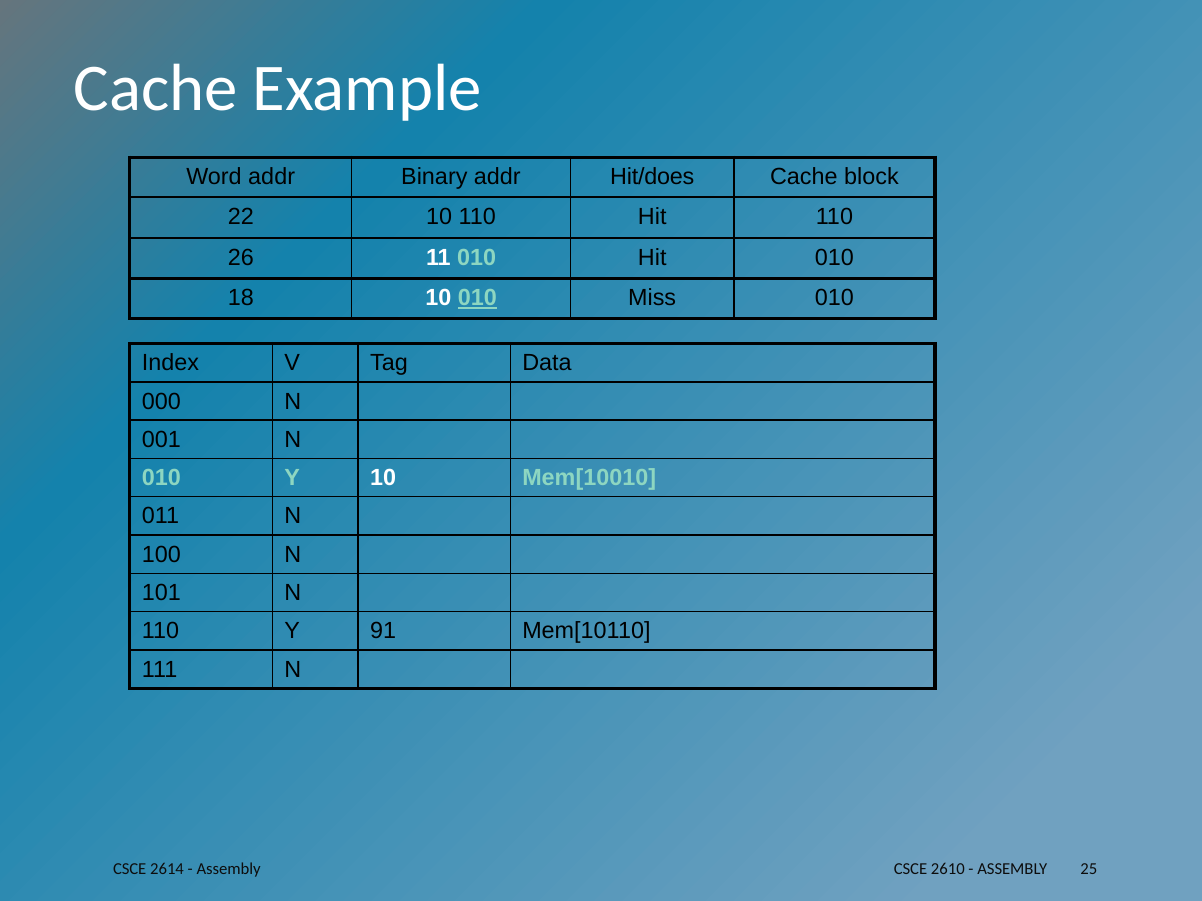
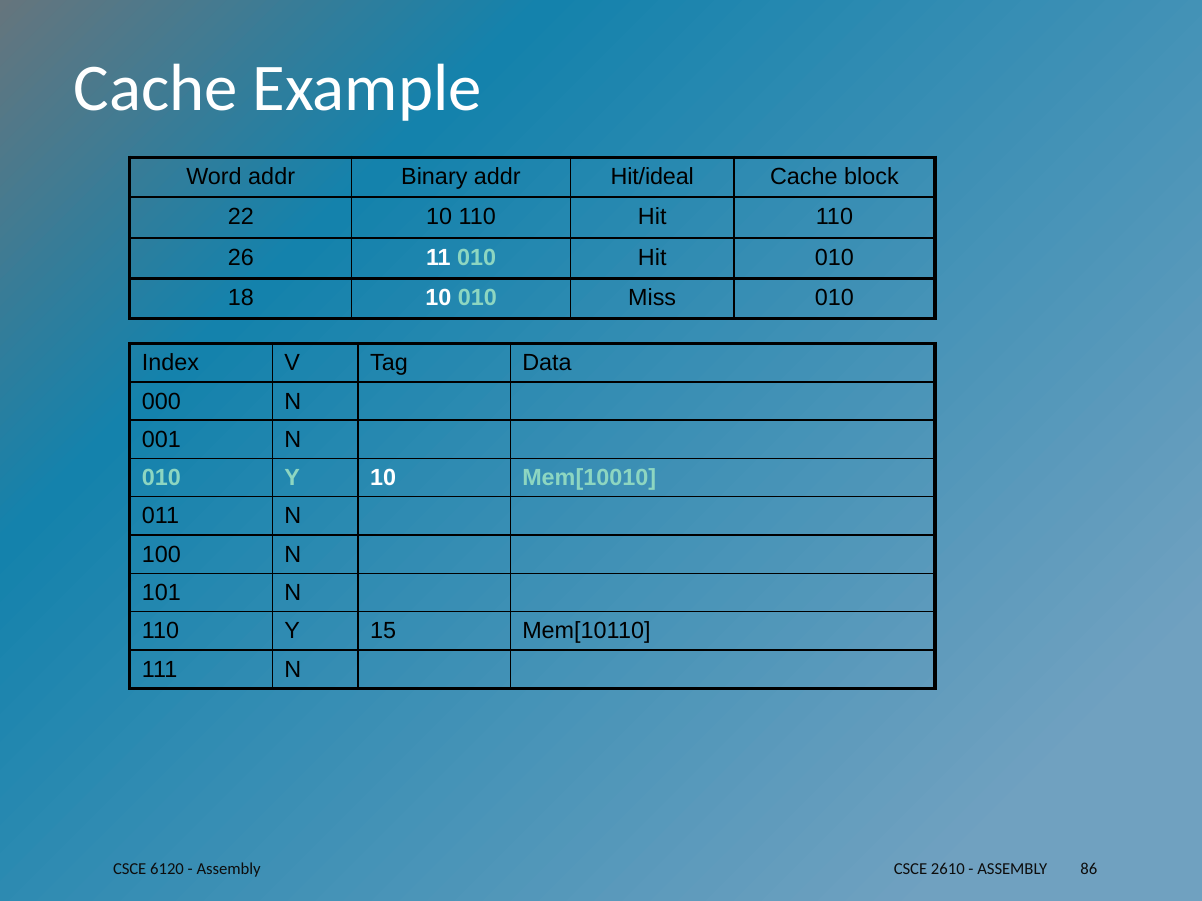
Hit/does: Hit/does -> Hit/ideal
010 at (477, 298) underline: present -> none
91: 91 -> 15
2614: 2614 -> 6120
25: 25 -> 86
